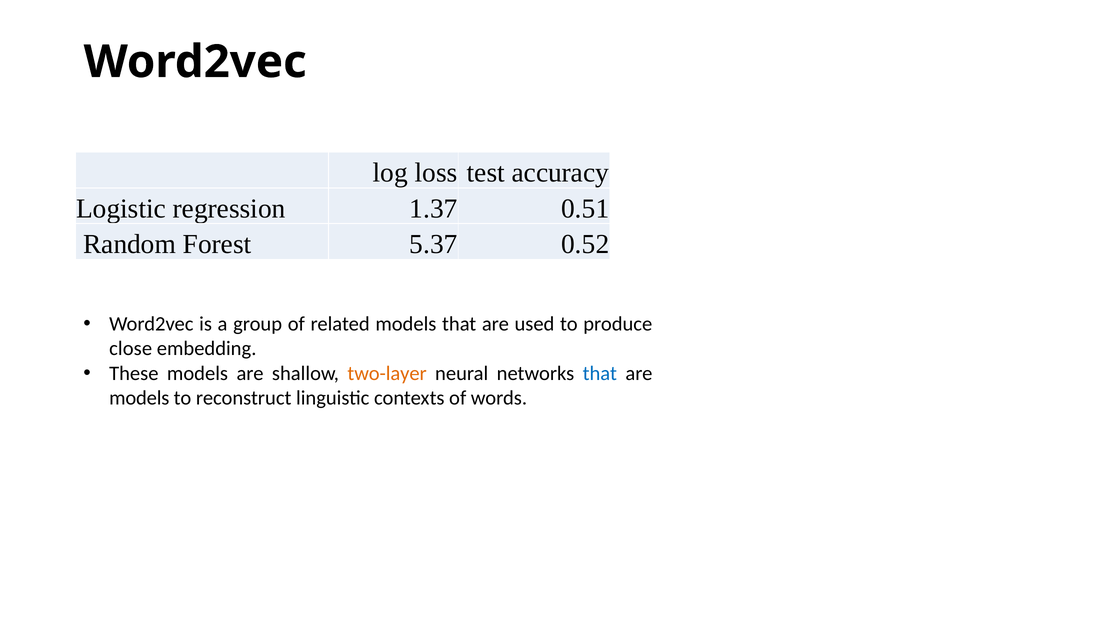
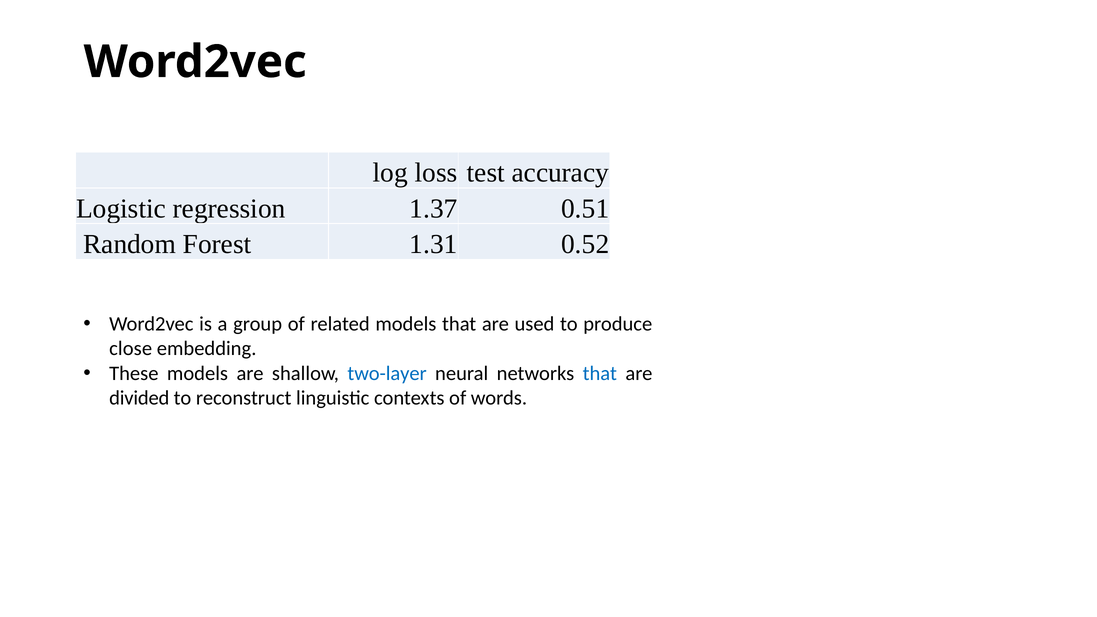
5.37: 5.37 -> 1.31
two-layer colour: orange -> blue
models at (139, 398): models -> divided
